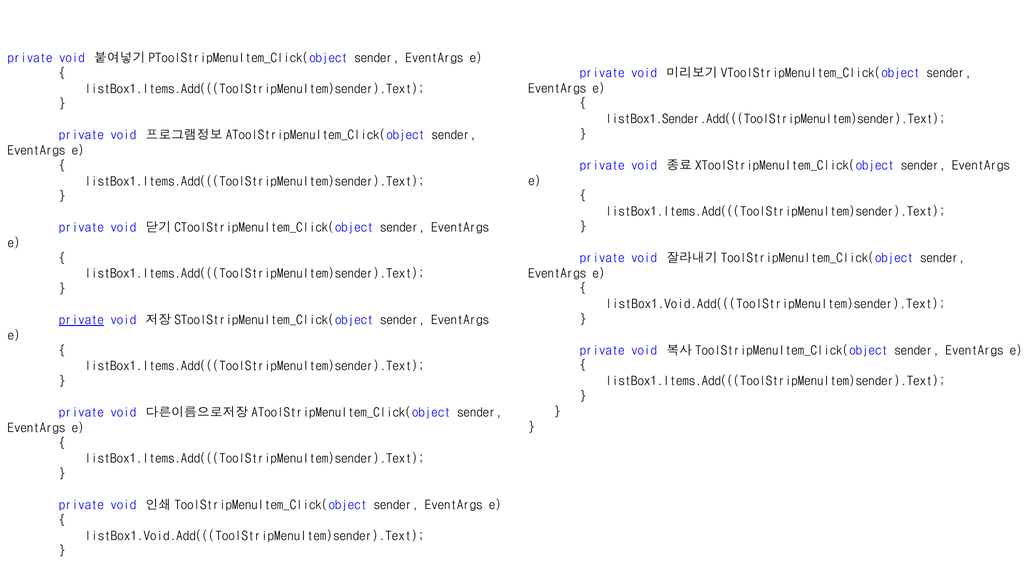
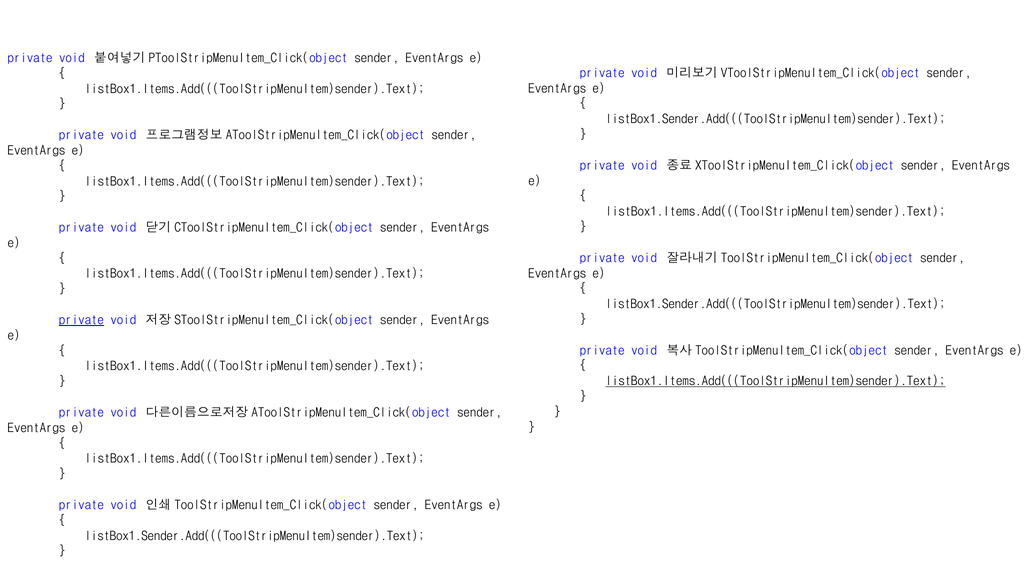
listBox1.Void.Add(((ToolStripMenuItem)sender).Text at (775, 304): listBox1.Void.Add(((ToolStripMenuItem)sender).Text -> listBox1.Sender.Add(((ToolStripMenuItem)sender).Text
listBox1.Items.Add(((ToolStripMenuItem)sender).Text at (775, 381) underline: none -> present
listBox1.Void.Add(((ToolStripMenuItem)sender).Text at (255, 536): listBox1.Void.Add(((ToolStripMenuItem)sender).Text -> listBox1.Sender.Add(((ToolStripMenuItem)sender).Text
